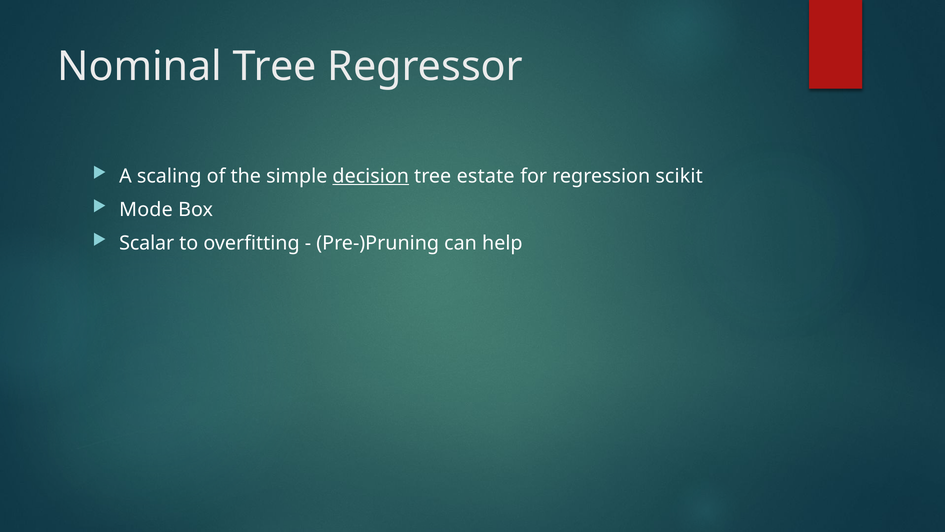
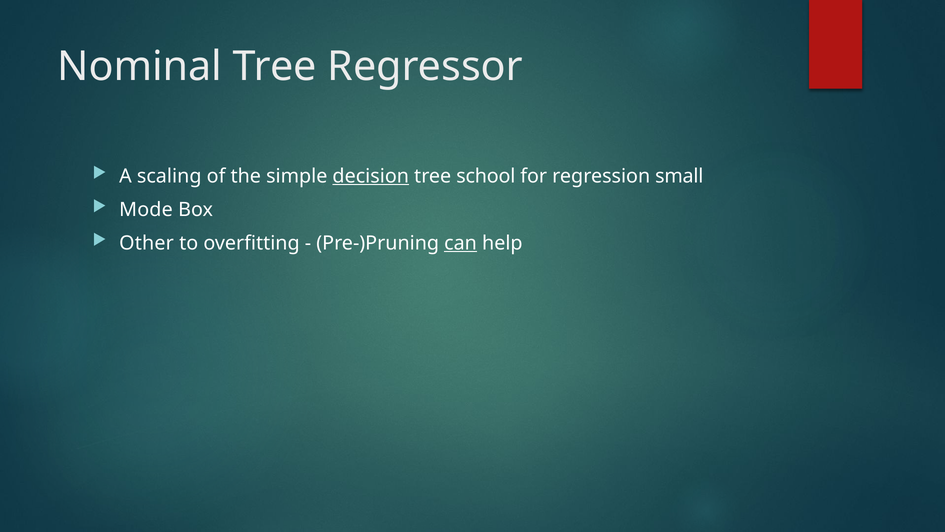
estate: estate -> school
scikit: scikit -> small
Scalar: Scalar -> Other
can underline: none -> present
